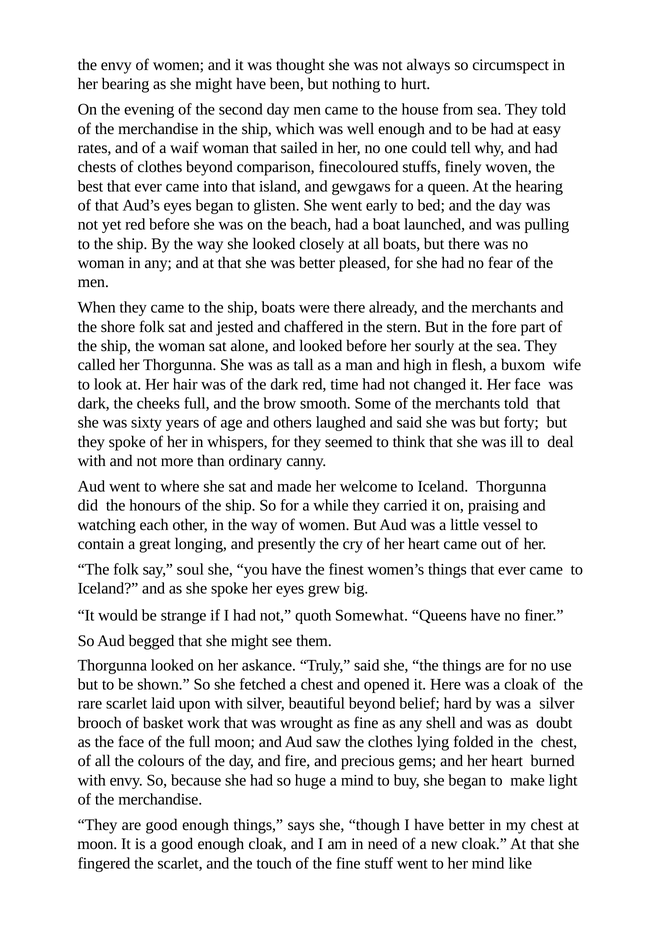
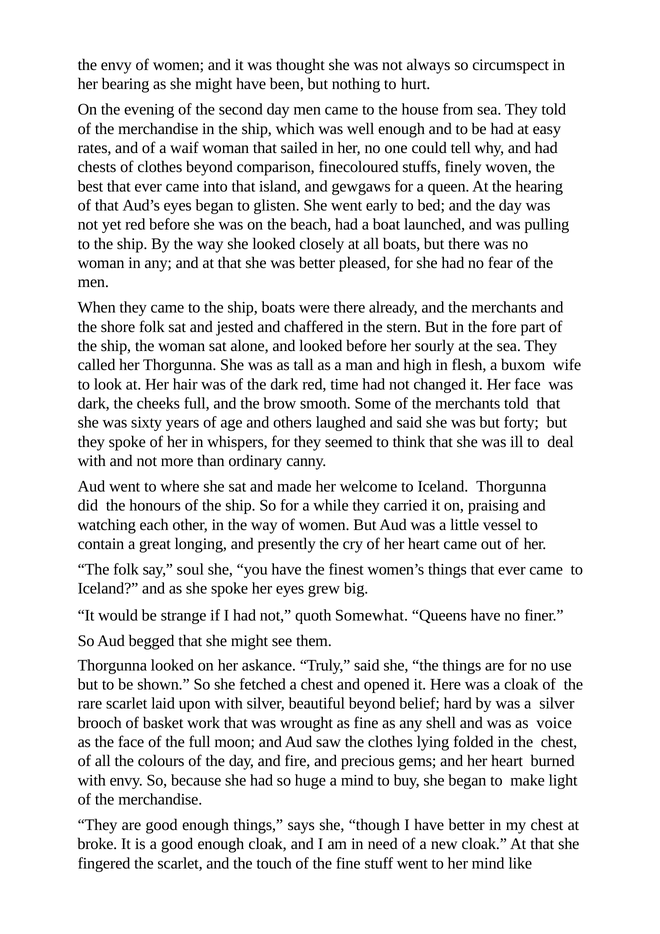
doubt: doubt -> voice
moon at (97, 844): moon -> broke
